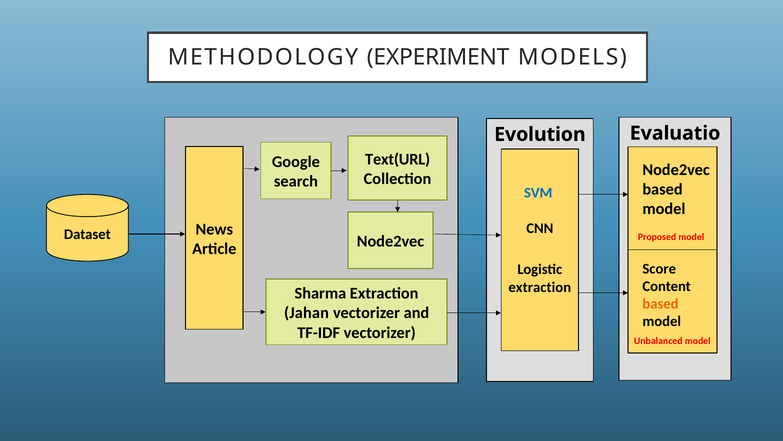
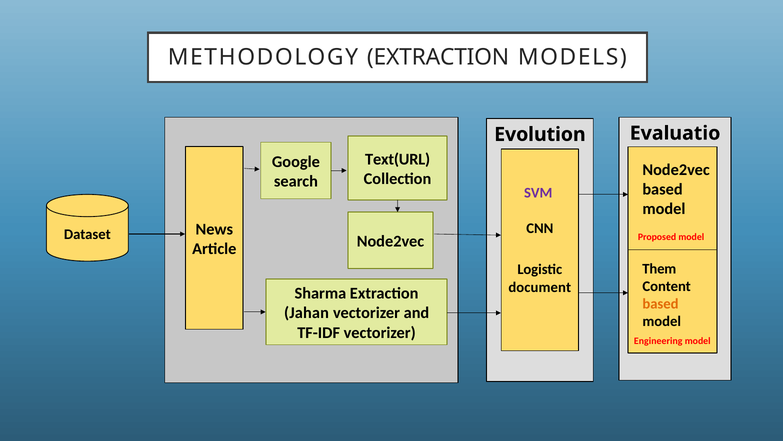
METHODOLOGY EXPERIMENT: EXPERIMENT -> EXTRACTION
SVM colour: blue -> purple
Score: Score -> Them
extraction at (540, 287): extraction -> document
Unbalanced: Unbalanced -> Engineering
